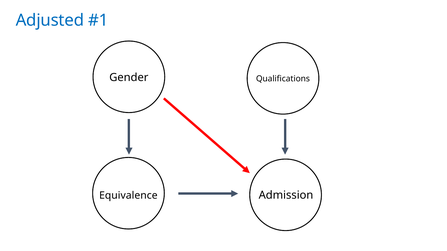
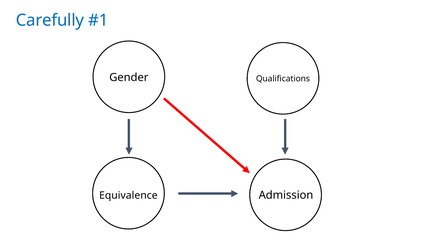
Adjusted: Adjusted -> Carefully
